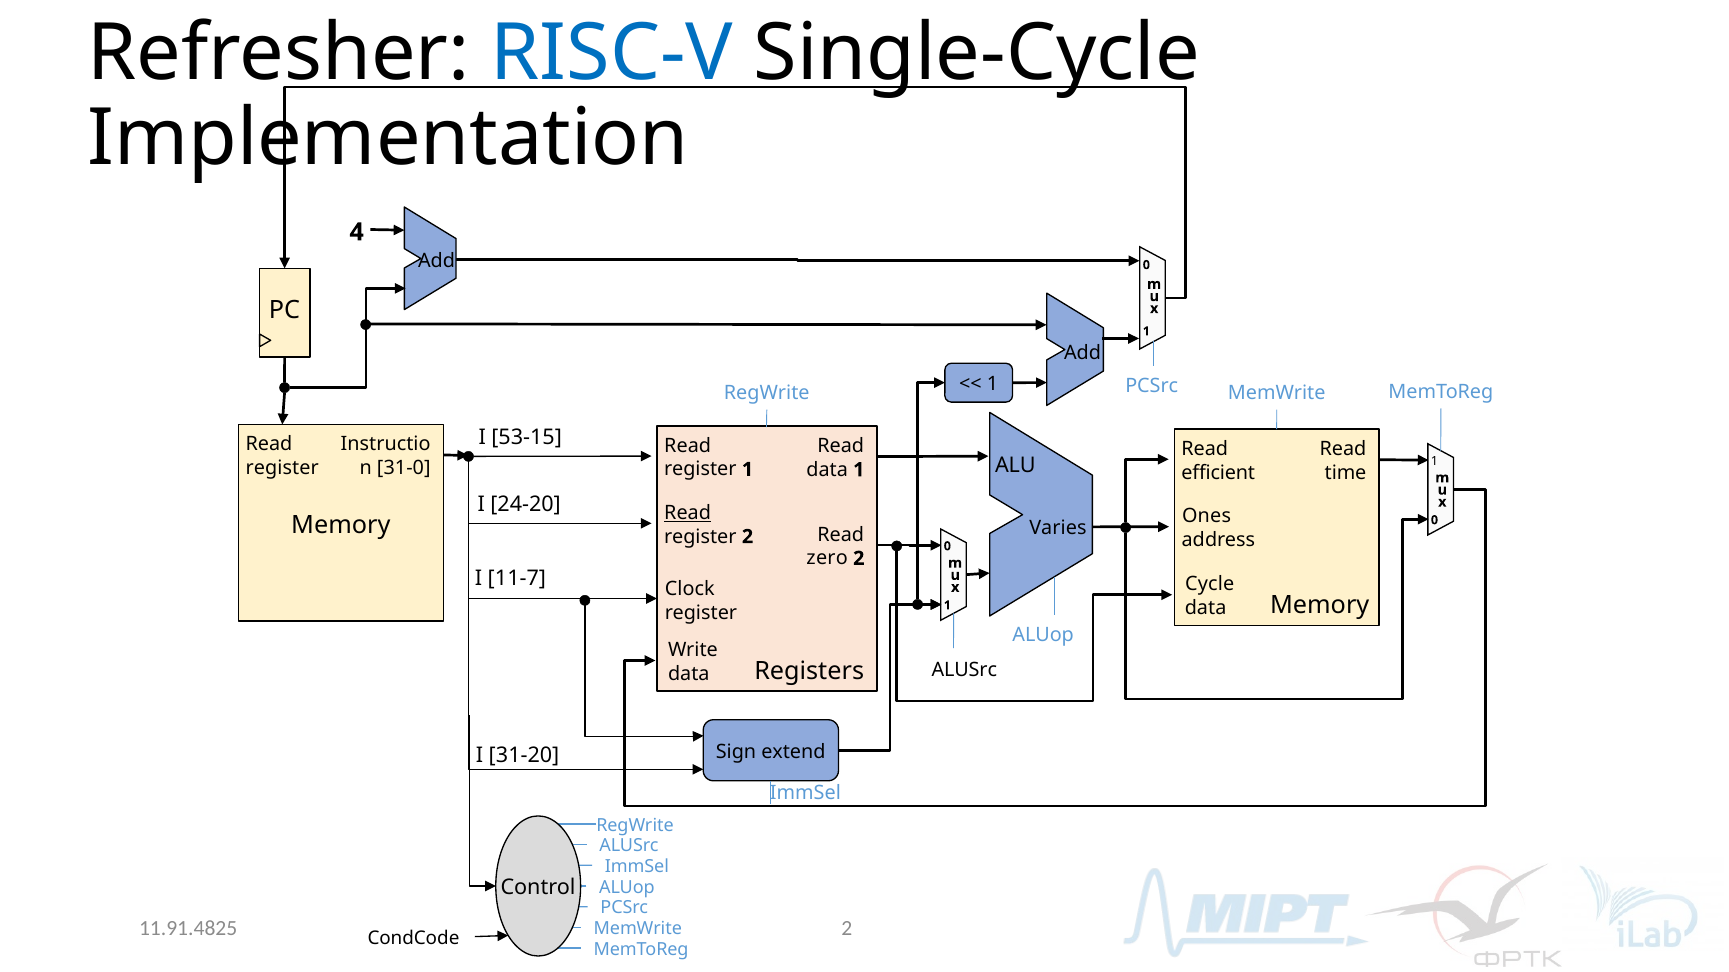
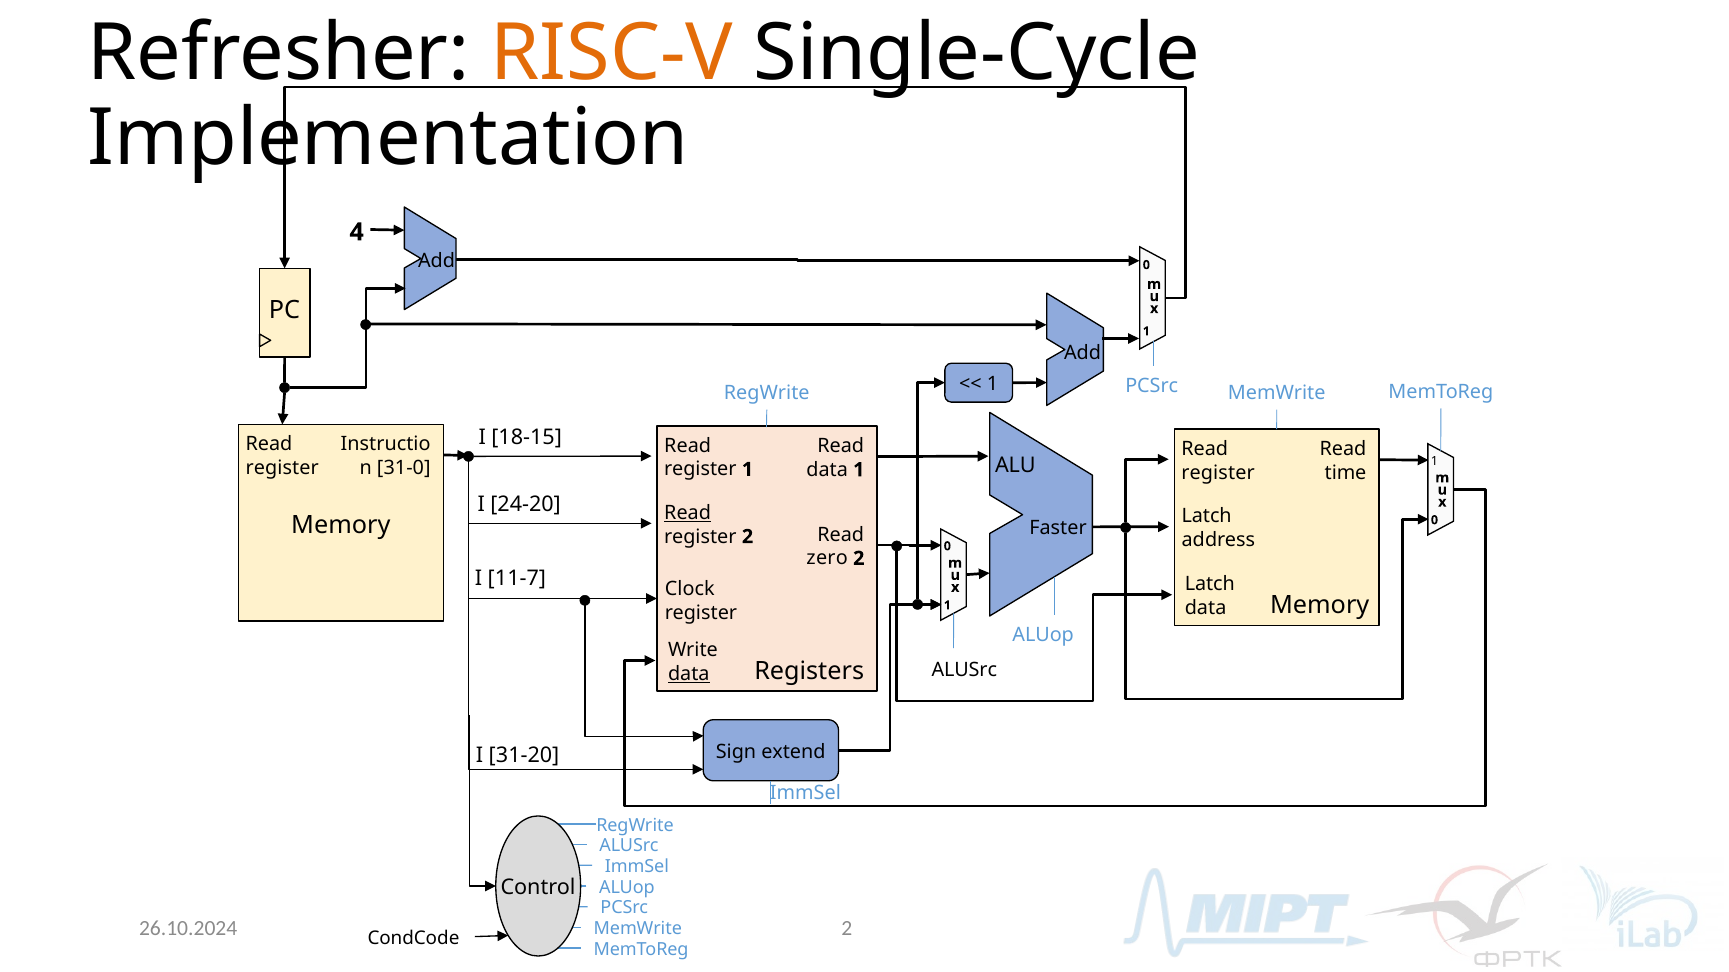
RISC-V colour: blue -> orange
53-15: 53-15 -> 18-15
efficient at (1218, 473): efficient -> register
Ones at (1207, 516): Ones -> Latch
Varies: Varies -> Faster
Cycle at (1210, 585): Cycle -> Latch
data at (689, 674) underline: none -> present
11.91.4825: 11.91.4825 -> 26.10.2024
